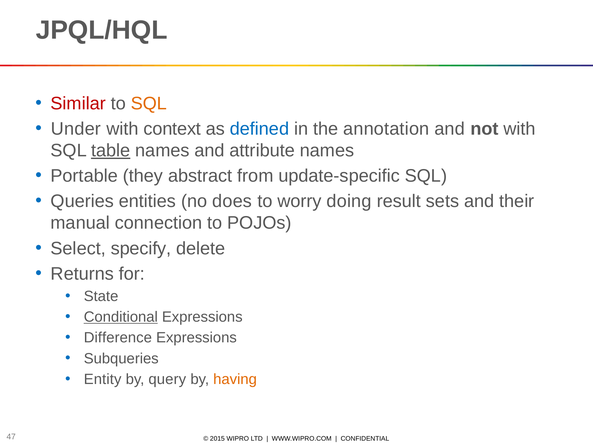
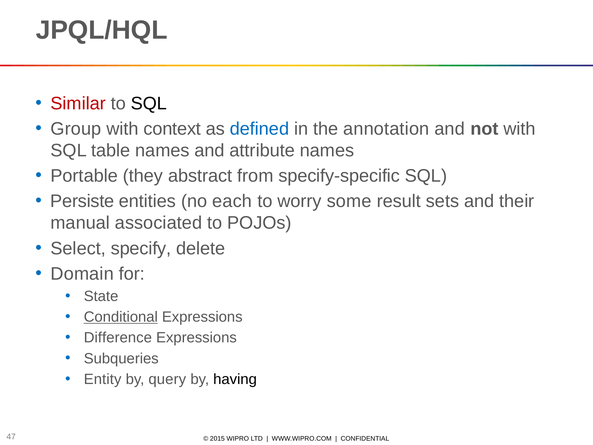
SQL at (149, 103) colour: orange -> black
Under: Under -> Group
table underline: present -> none
update-specific: update-specific -> specify-specific
Queries: Queries -> Persiste
does: does -> each
doing: doing -> some
connection: connection -> associated
Returns: Returns -> Domain
having colour: orange -> black
